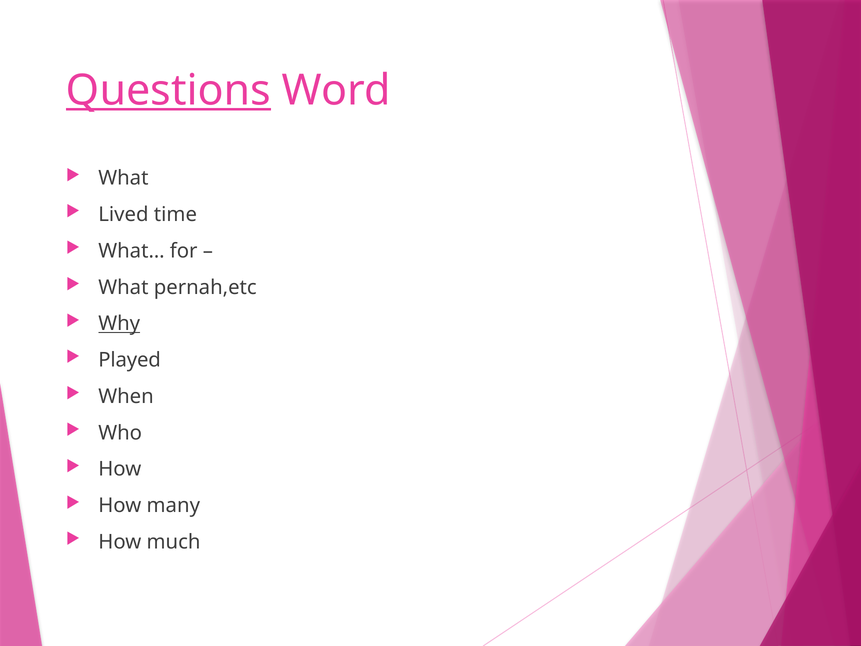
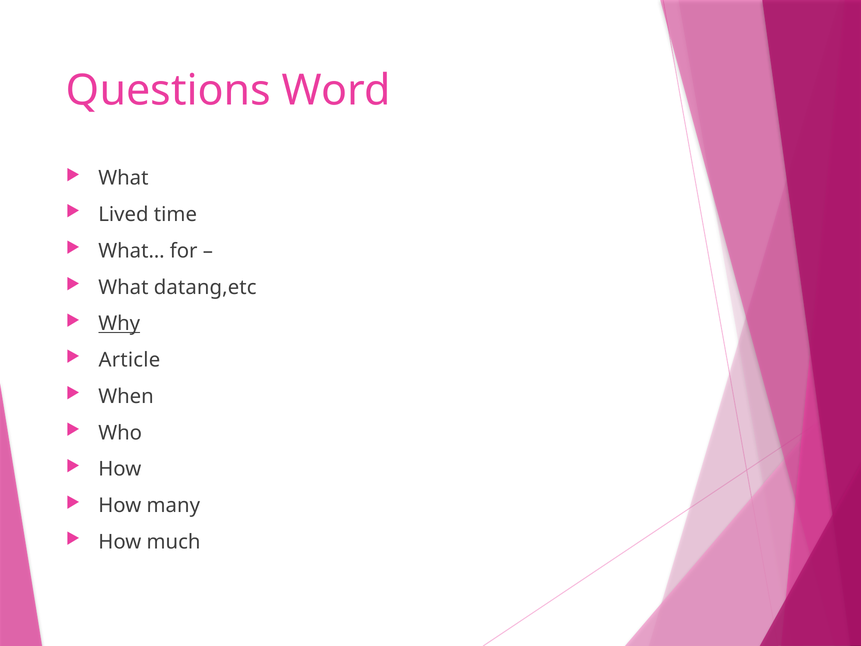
Questions underline: present -> none
pernah,etc: pernah,etc -> datang,etc
Played: Played -> Article
